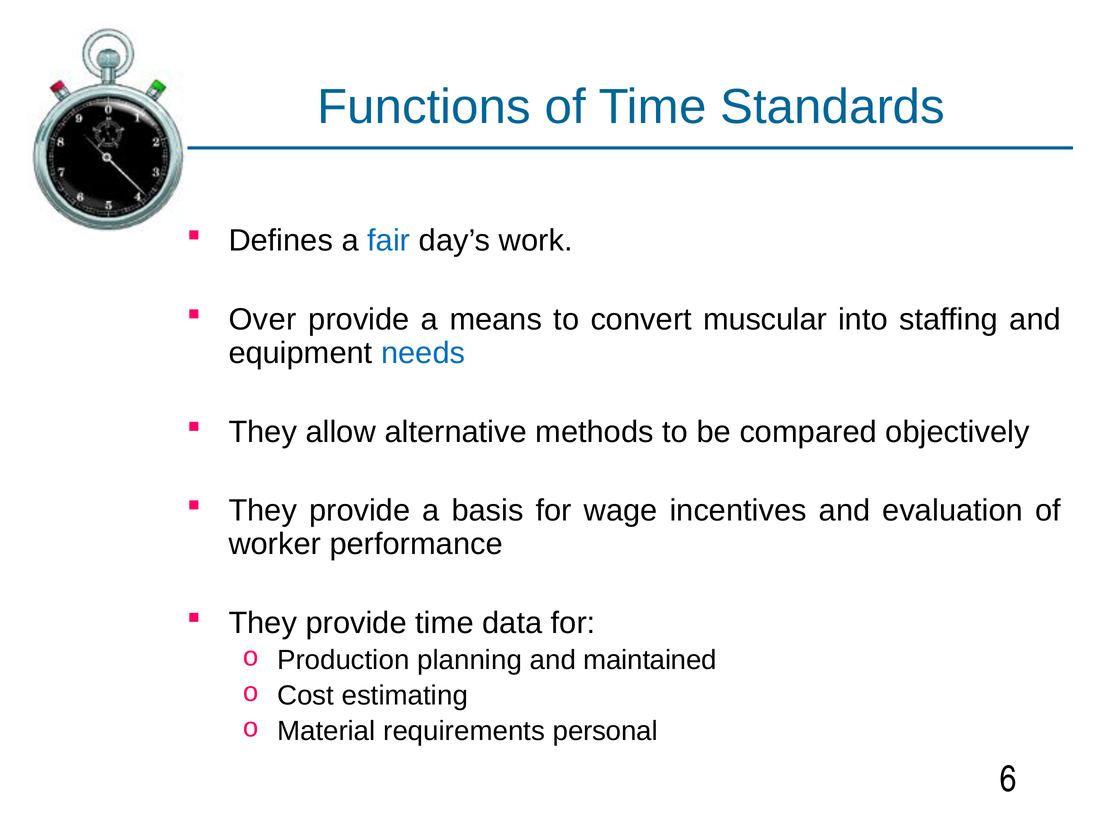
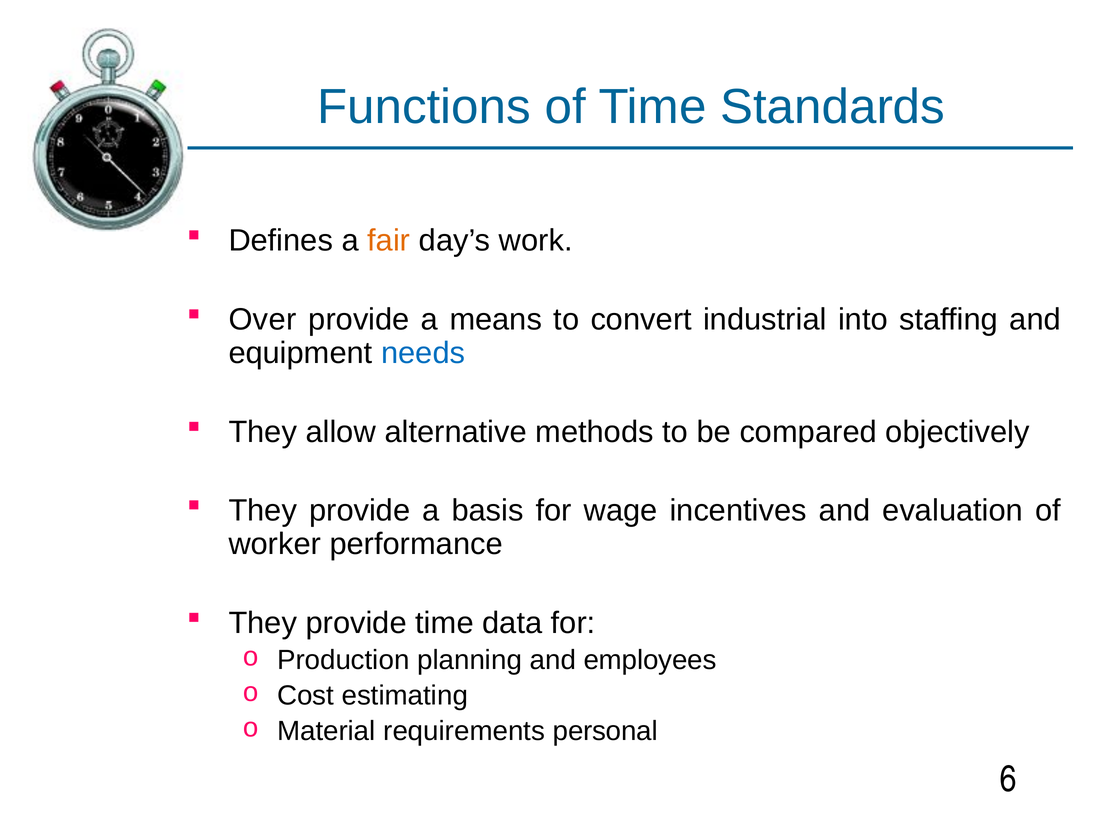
fair colour: blue -> orange
muscular: muscular -> industrial
maintained: maintained -> employees
